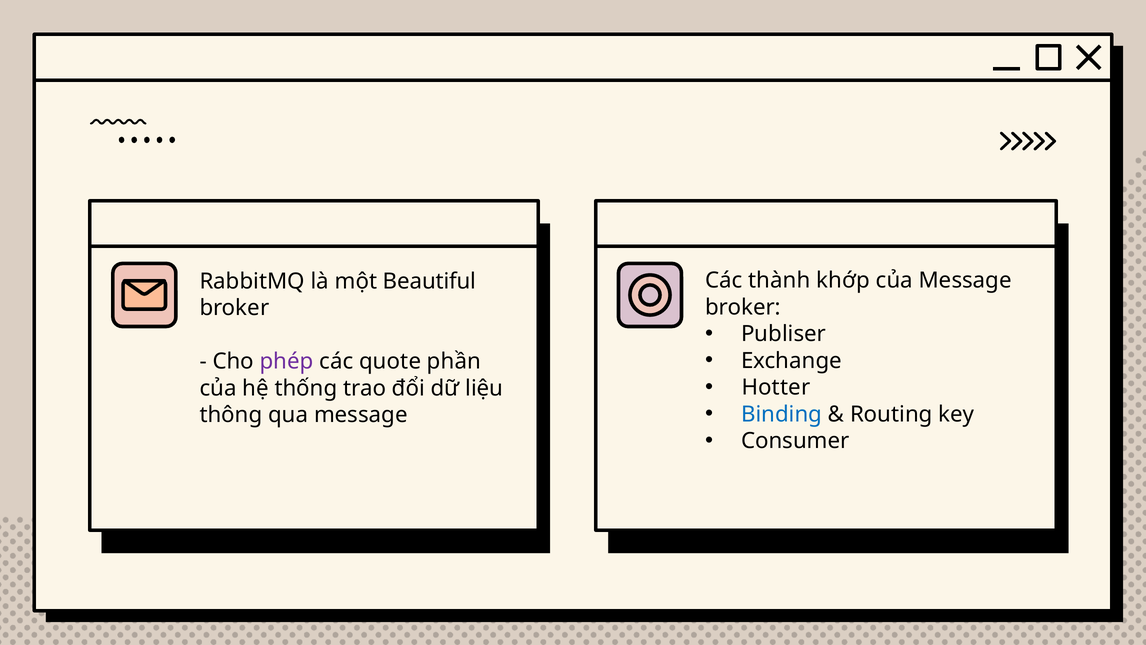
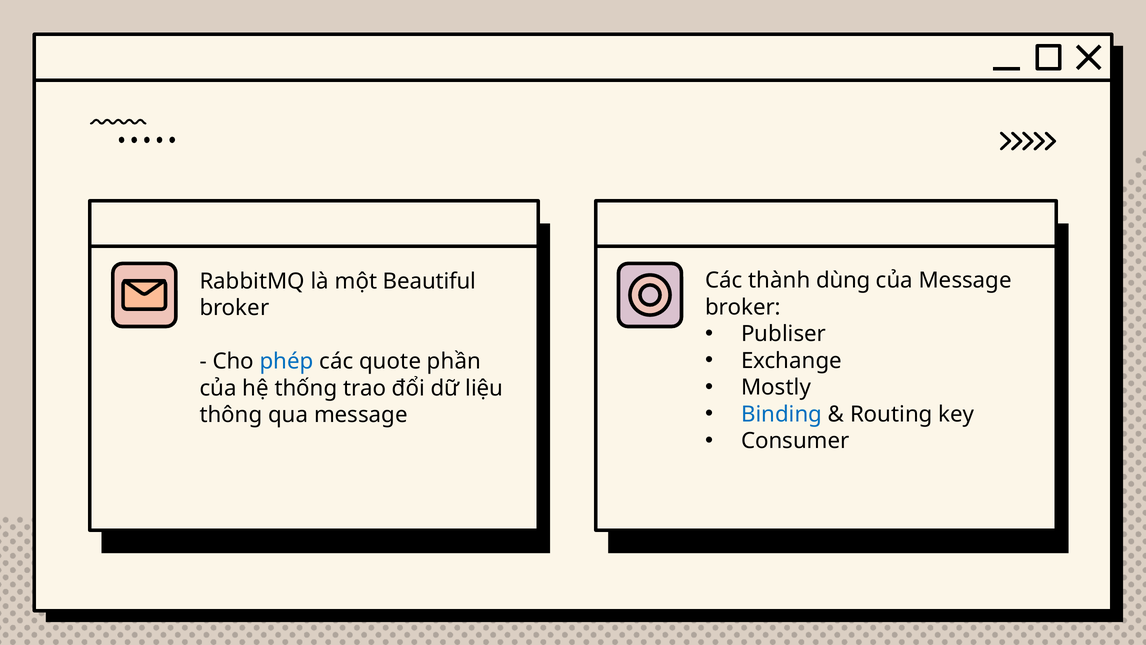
khớp: khớp -> dùng
phép colour: purple -> blue
Hotter: Hotter -> Mostly
